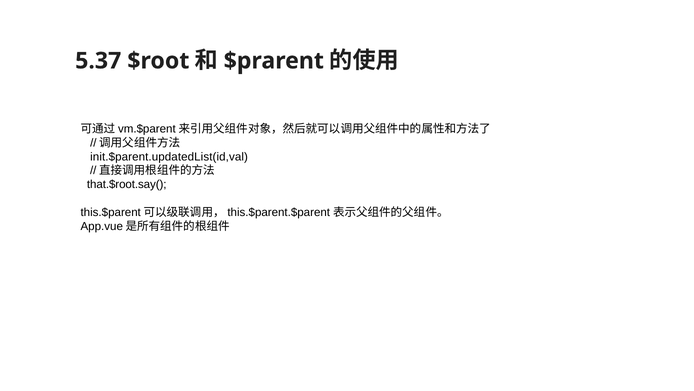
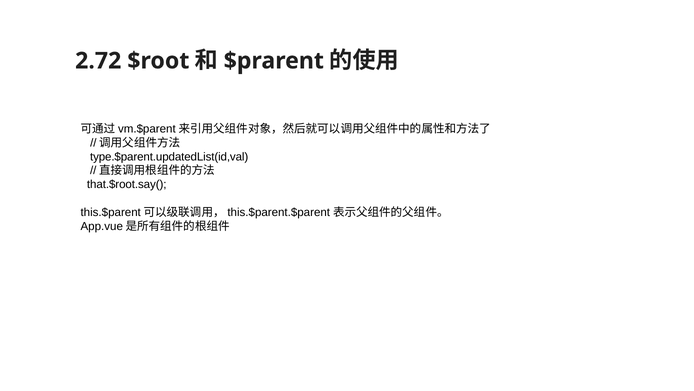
5.37: 5.37 -> 2.72
init.$parent.updatedList(id,val: init.$parent.updatedList(id,val -> type.$parent.updatedList(id,val
